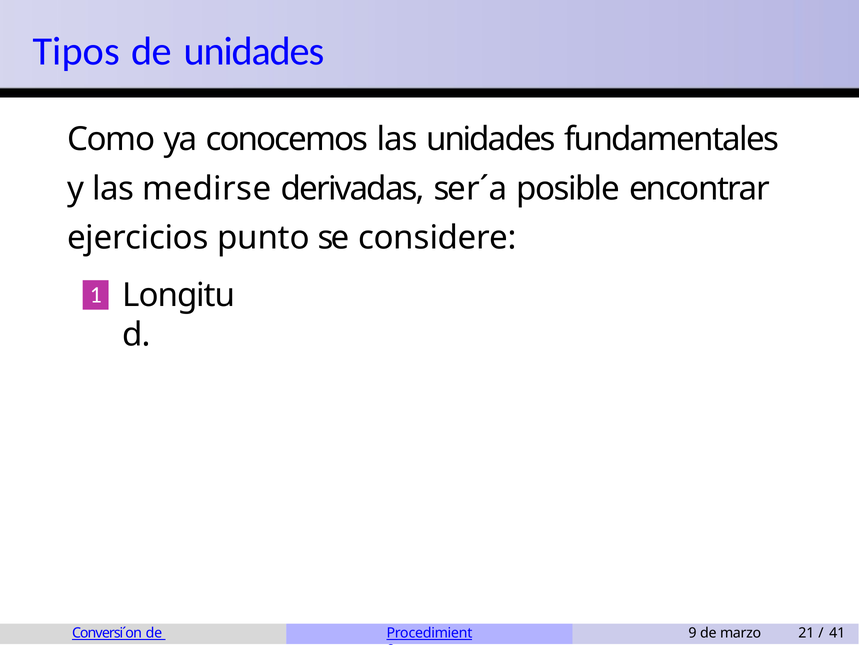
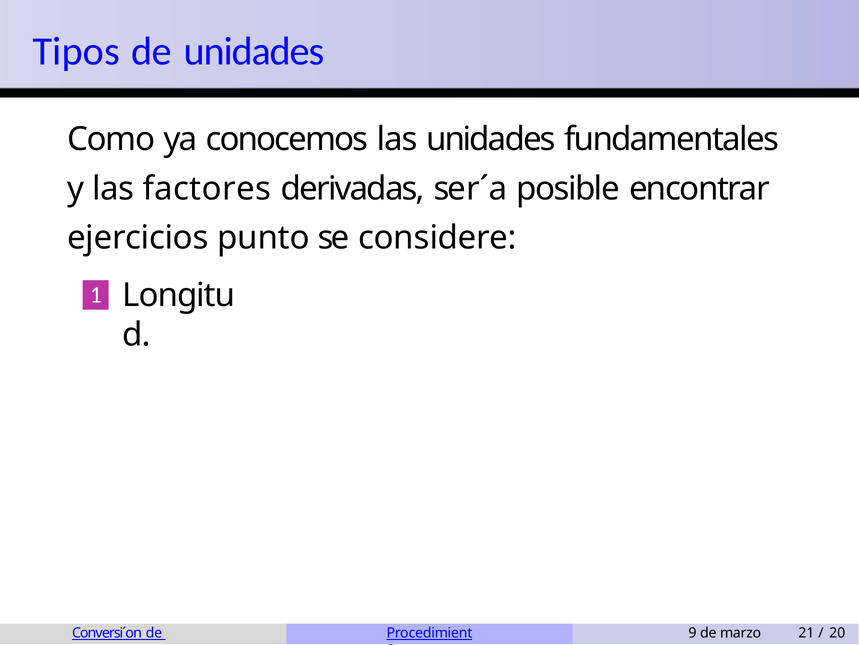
medirse: medirse -> factores
41: 41 -> 20
